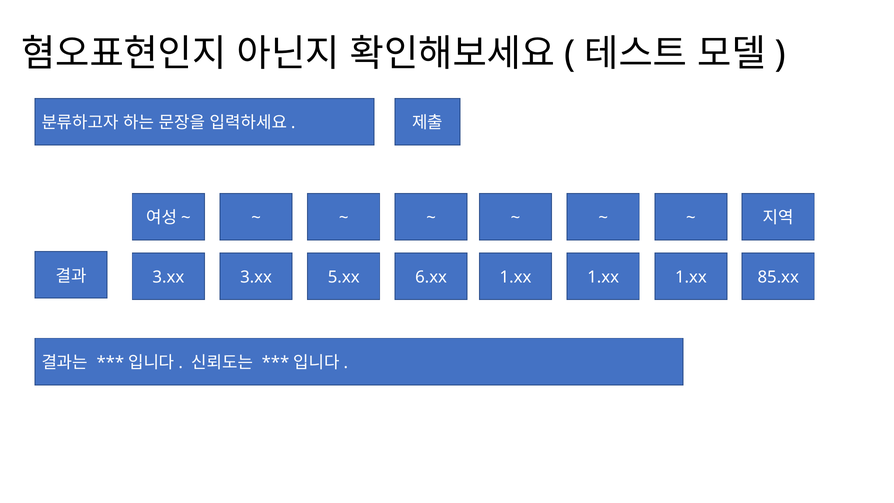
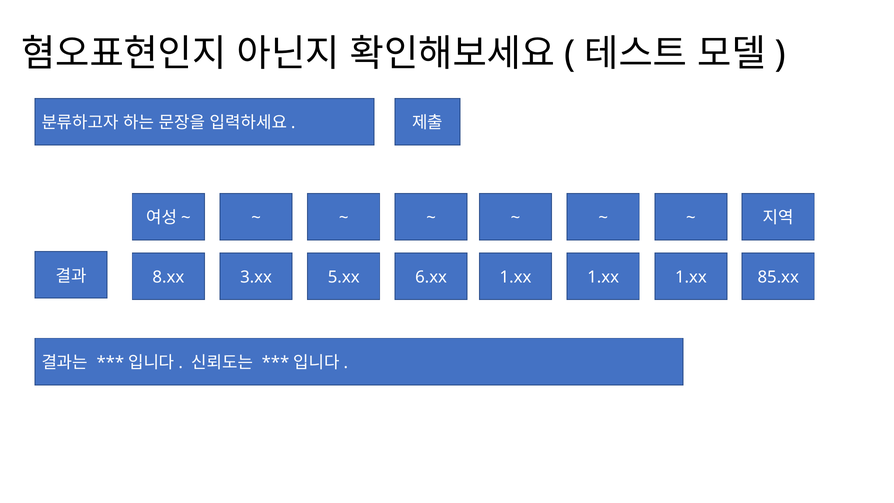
3.xx at (168, 277): 3.xx -> 8.xx
